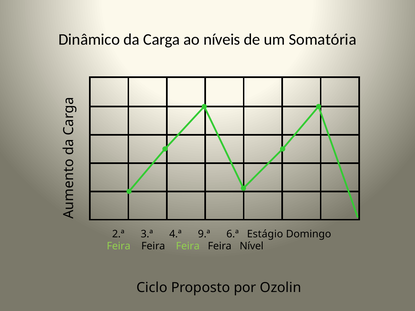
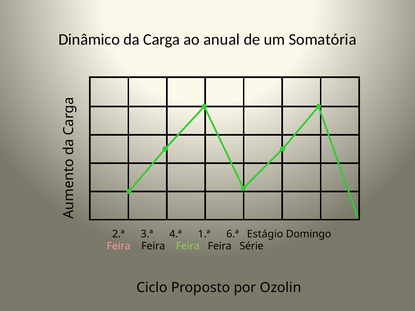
níveis: níveis -> anual
9.ª: 9.ª -> 1.ª
Feira at (119, 246) colour: light green -> pink
Nível: Nível -> Série
